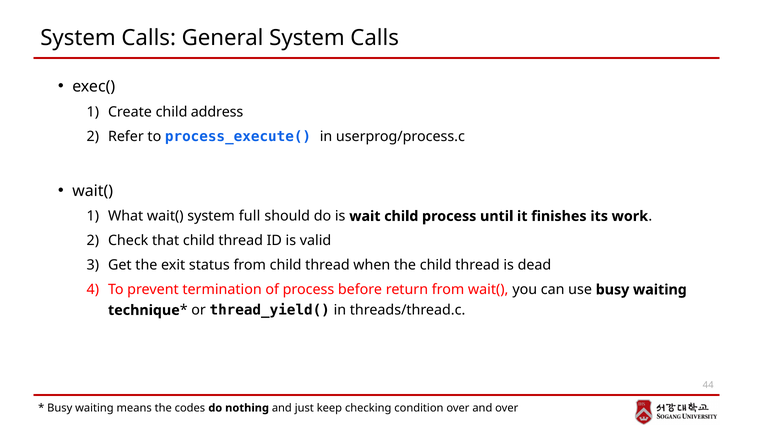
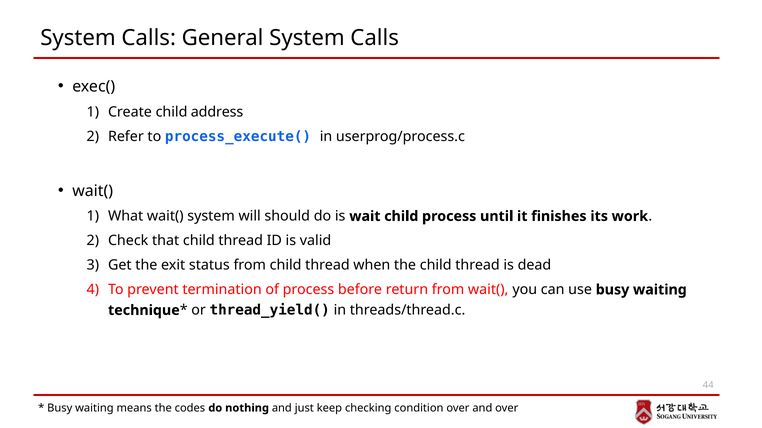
full: full -> will
